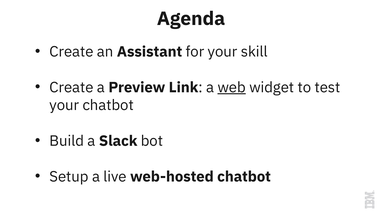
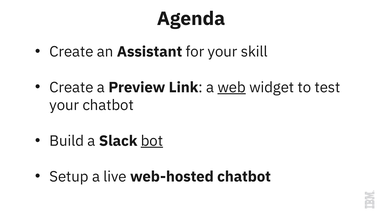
bot underline: none -> present
